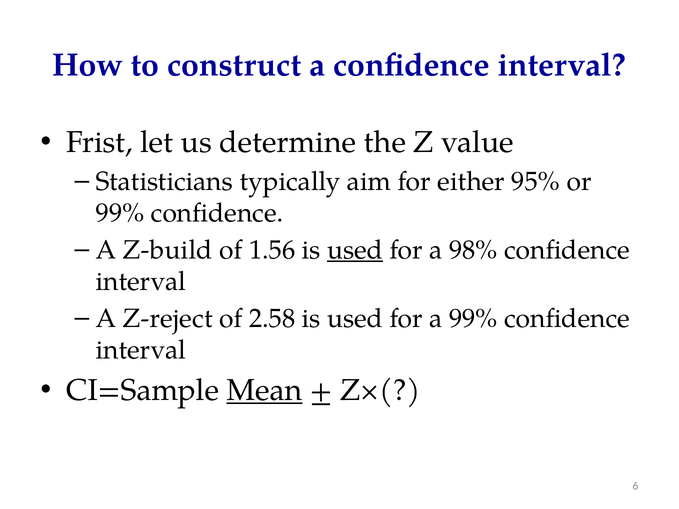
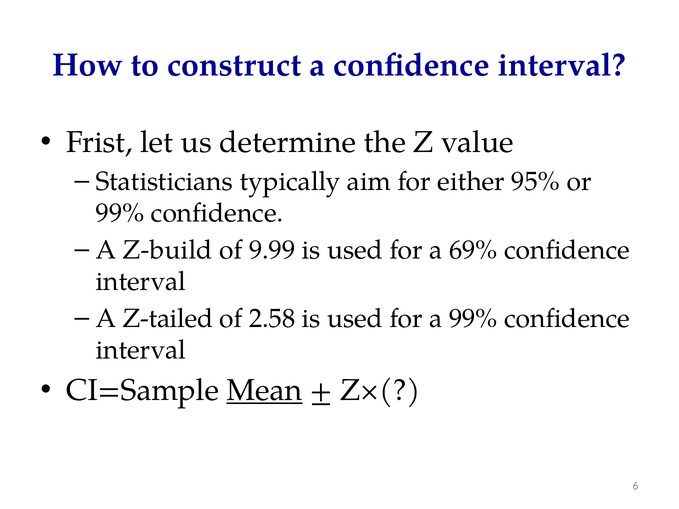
1.56: 1.56 -> 9.99
used at (355, 250) underline: present -> none
98%: 98% -> 69%
Z-reject: Z-reject -> Z-tailed
